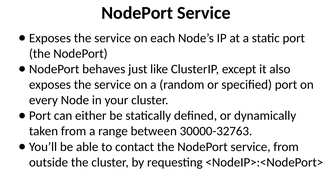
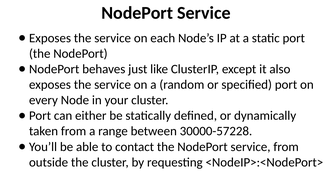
30000-32763: 30000-32763 -> 30000-57228
